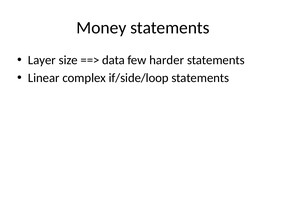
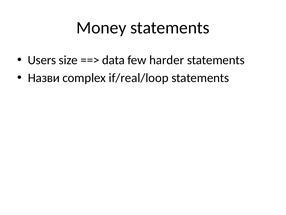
Layer: Layer -> Users
Linear: Linear -> Назви
if/side/loop: if/side/loop -> if/real/loop
